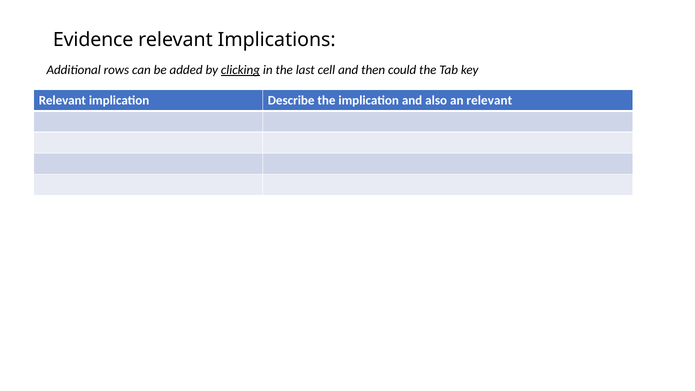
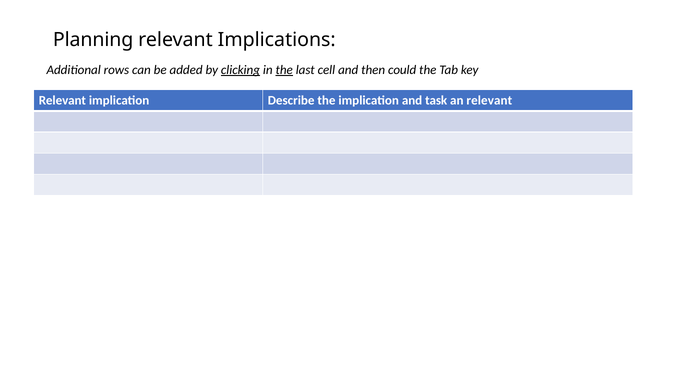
Evidence: Evidence -> Planning
the at (284, 70) underline: none -> present
also: also -> task
